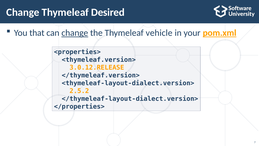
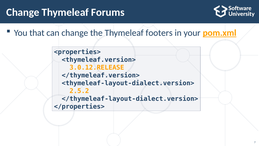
Desired: Desired -> Forums
change at (75, 33) underline: present -> none
vehicle: vehicle -> footers
